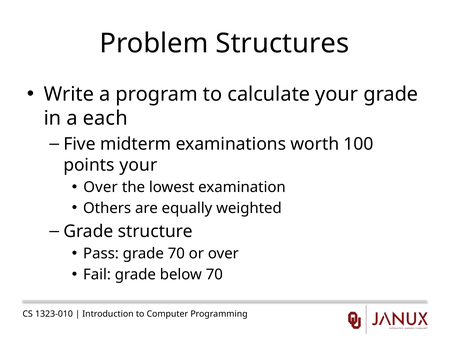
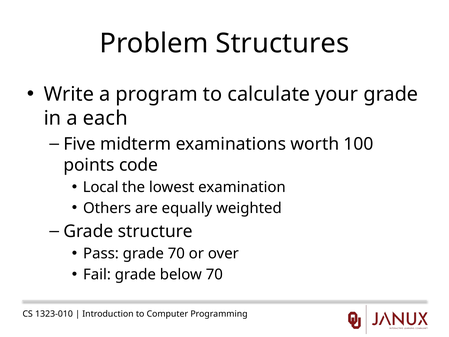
points your: your -> code
Over at (101, 187): Over -> Local
